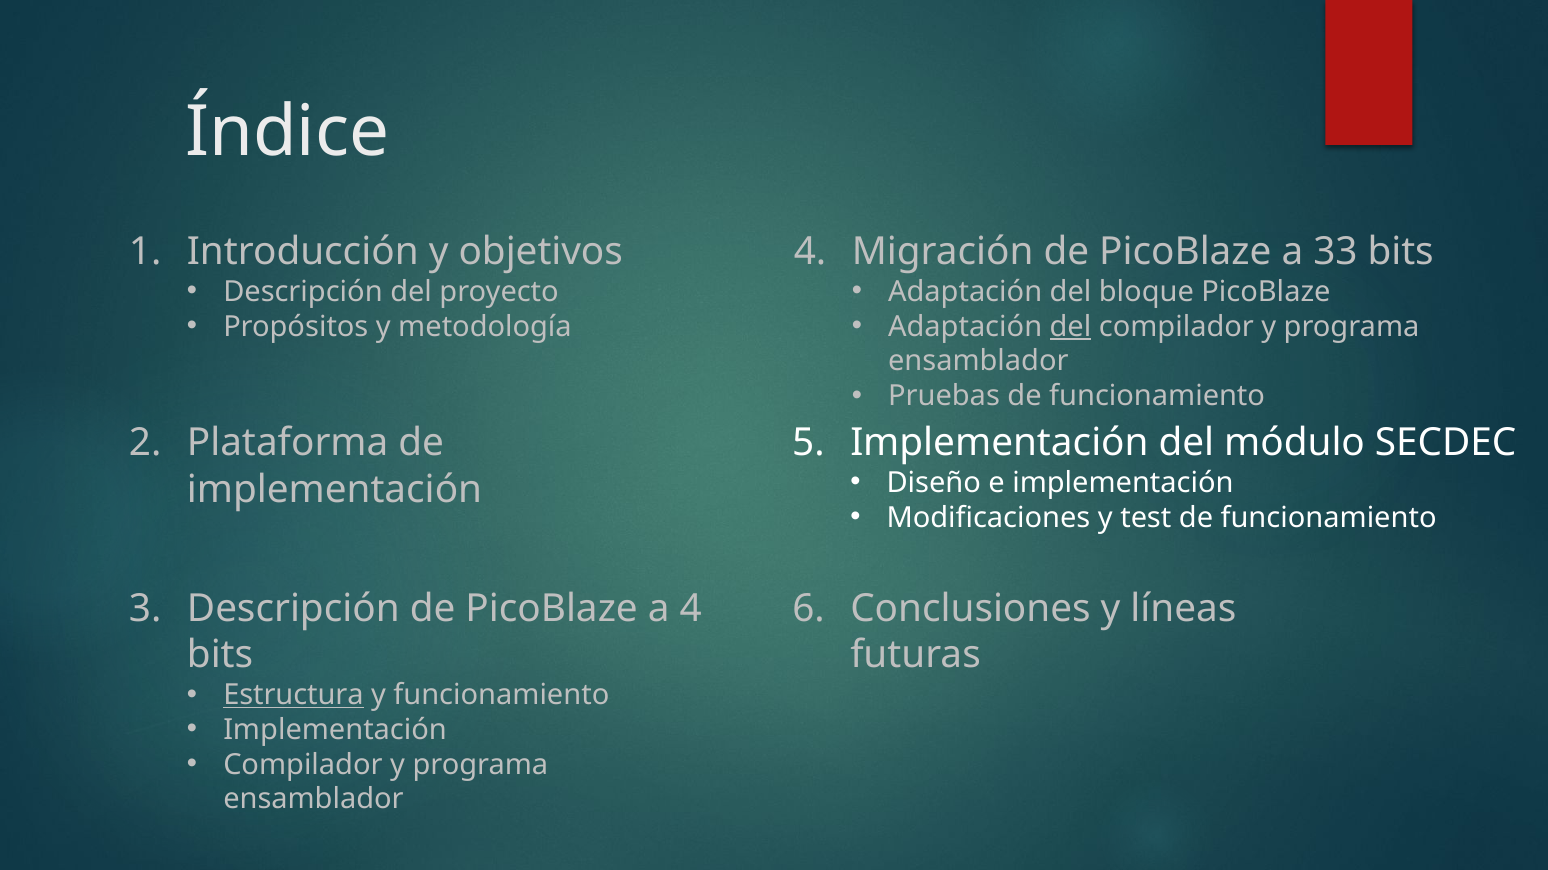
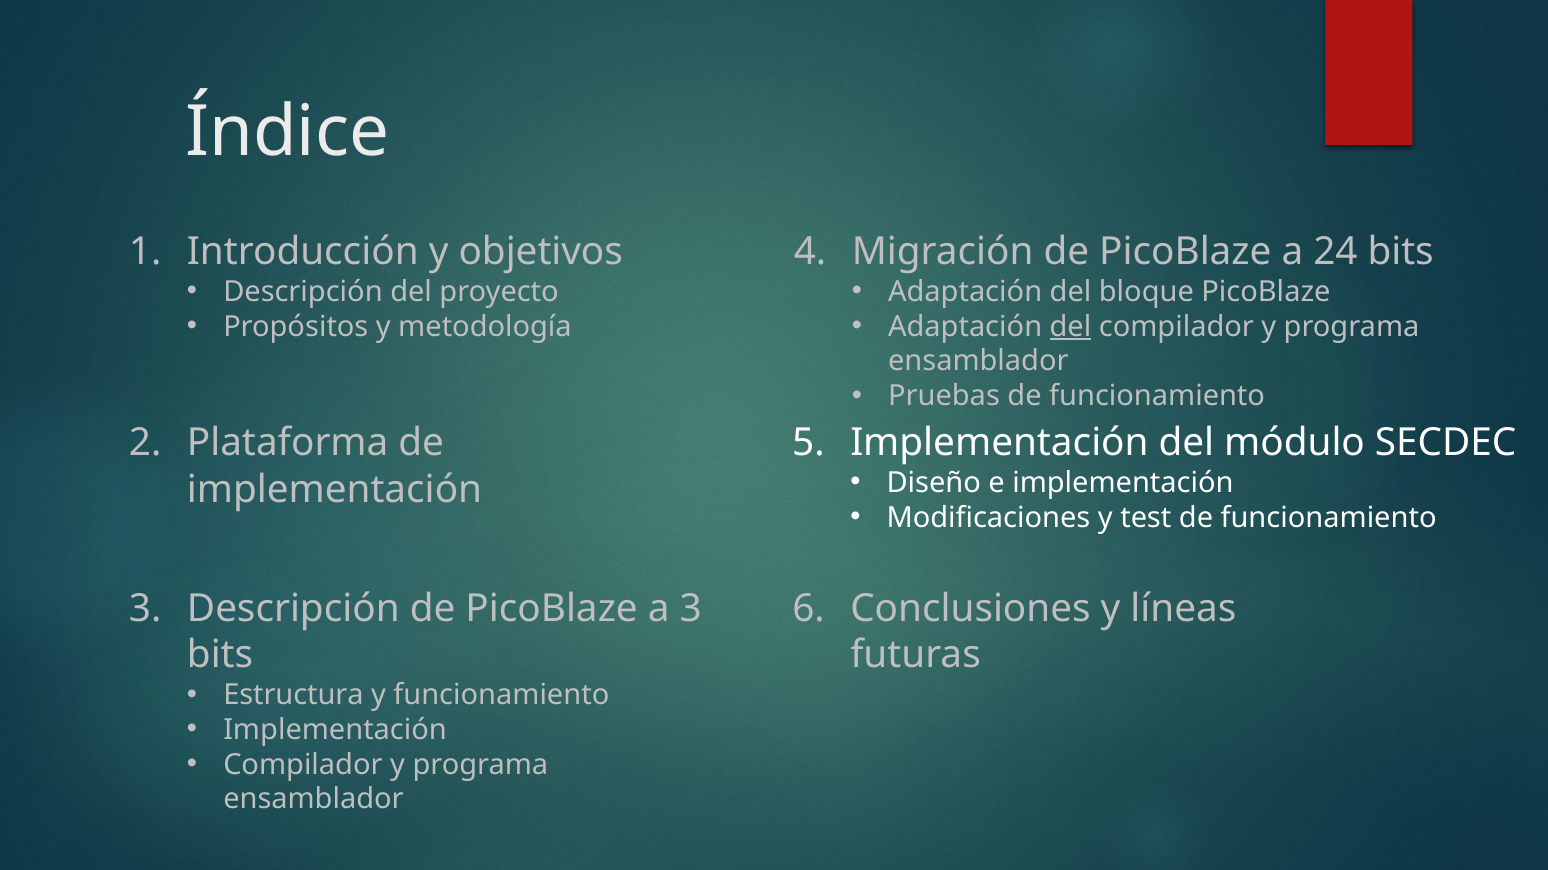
33: 33 -> 24
a 4: 4 -> 3
Estructura underline: present -> none
